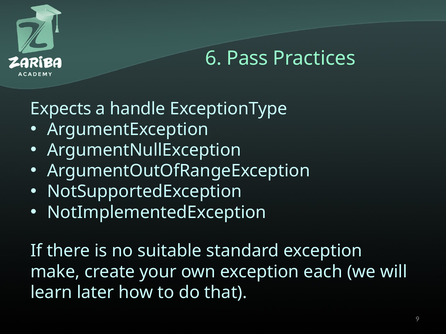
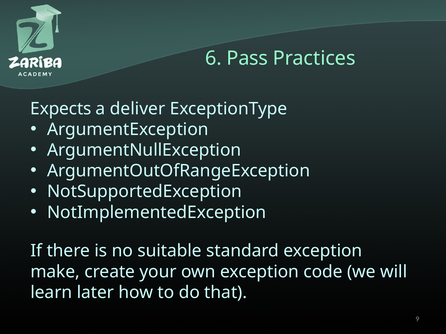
handle: handle -> deliver
each: each -> code
